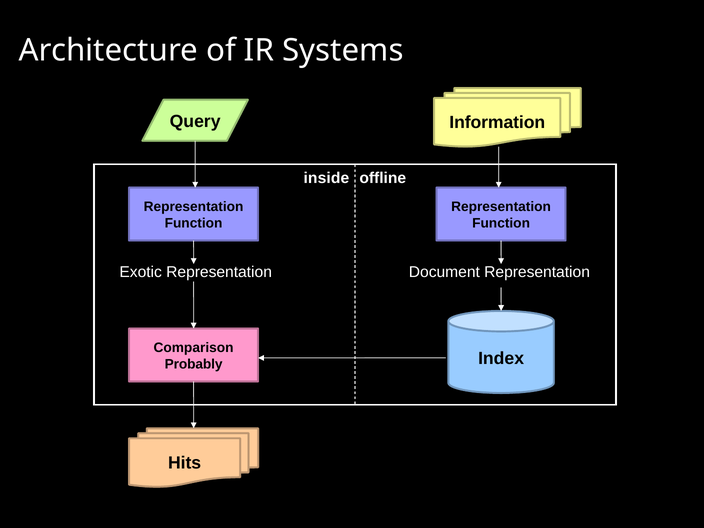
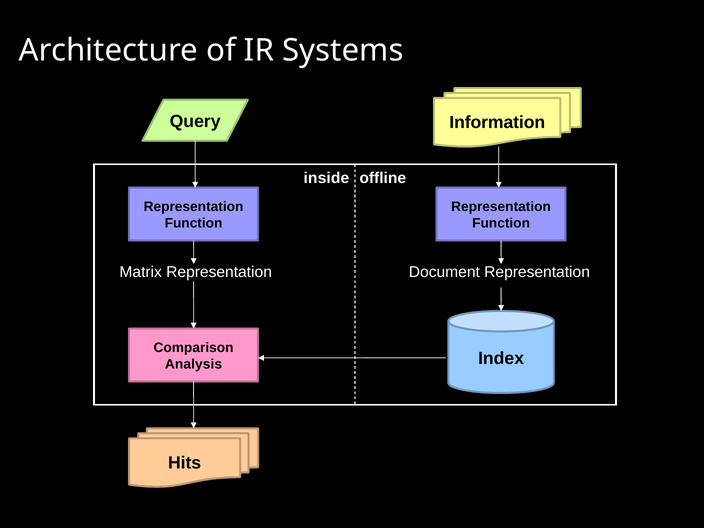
Exotic: Exotic -> Matrix
Probably: Probably -> Analysis
